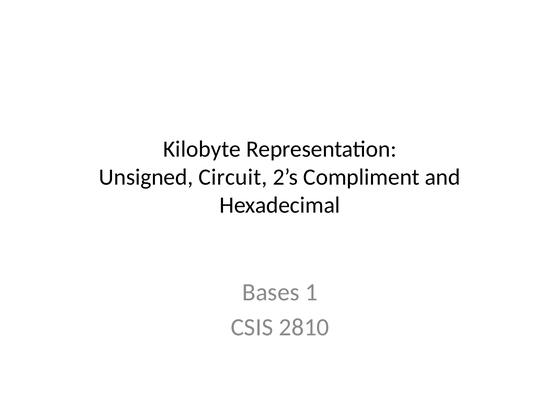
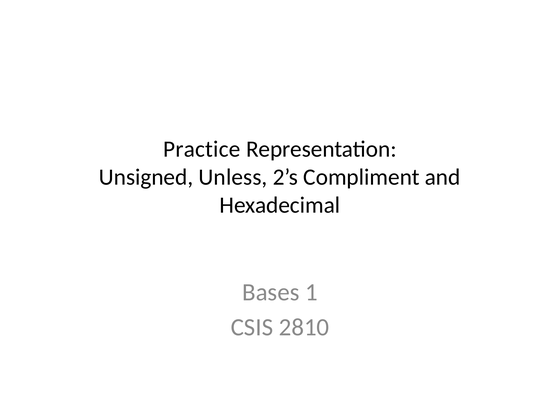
Kilobyte: Kilobyte -> Practice
Circuit: Circuit -> Unless
